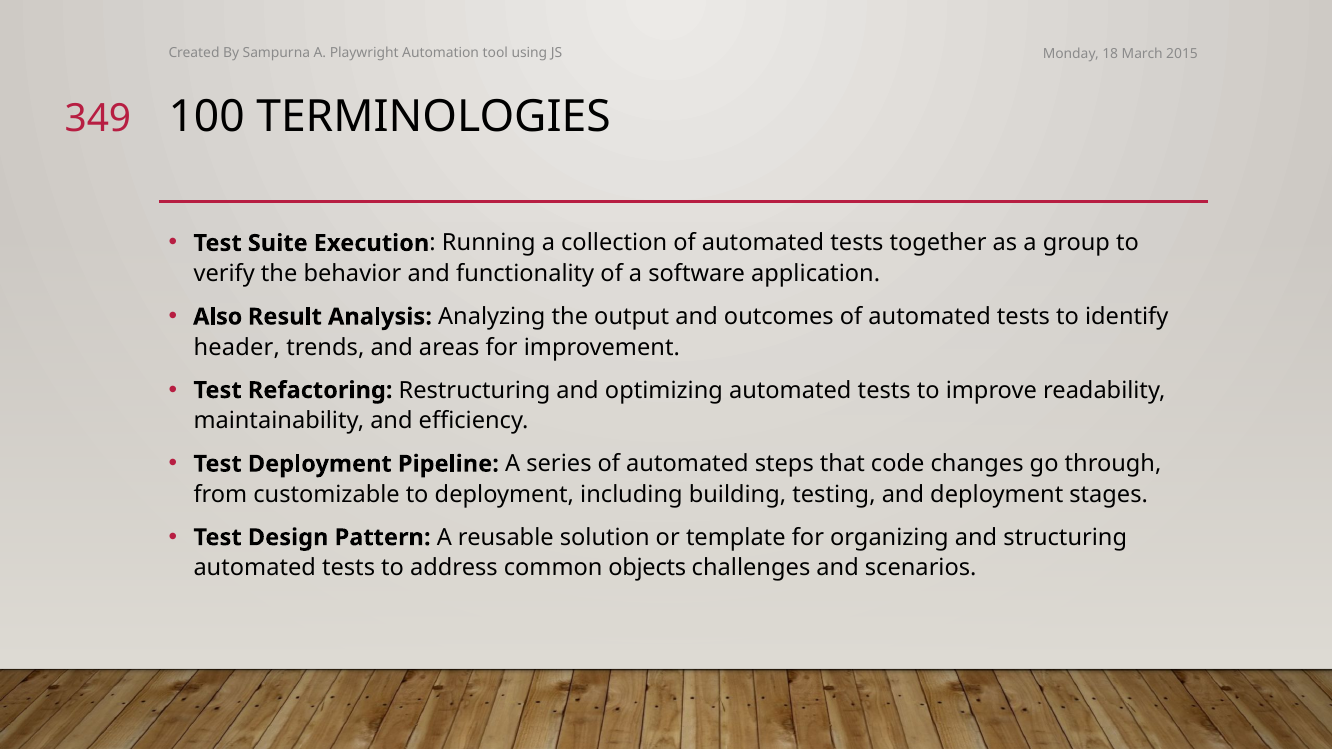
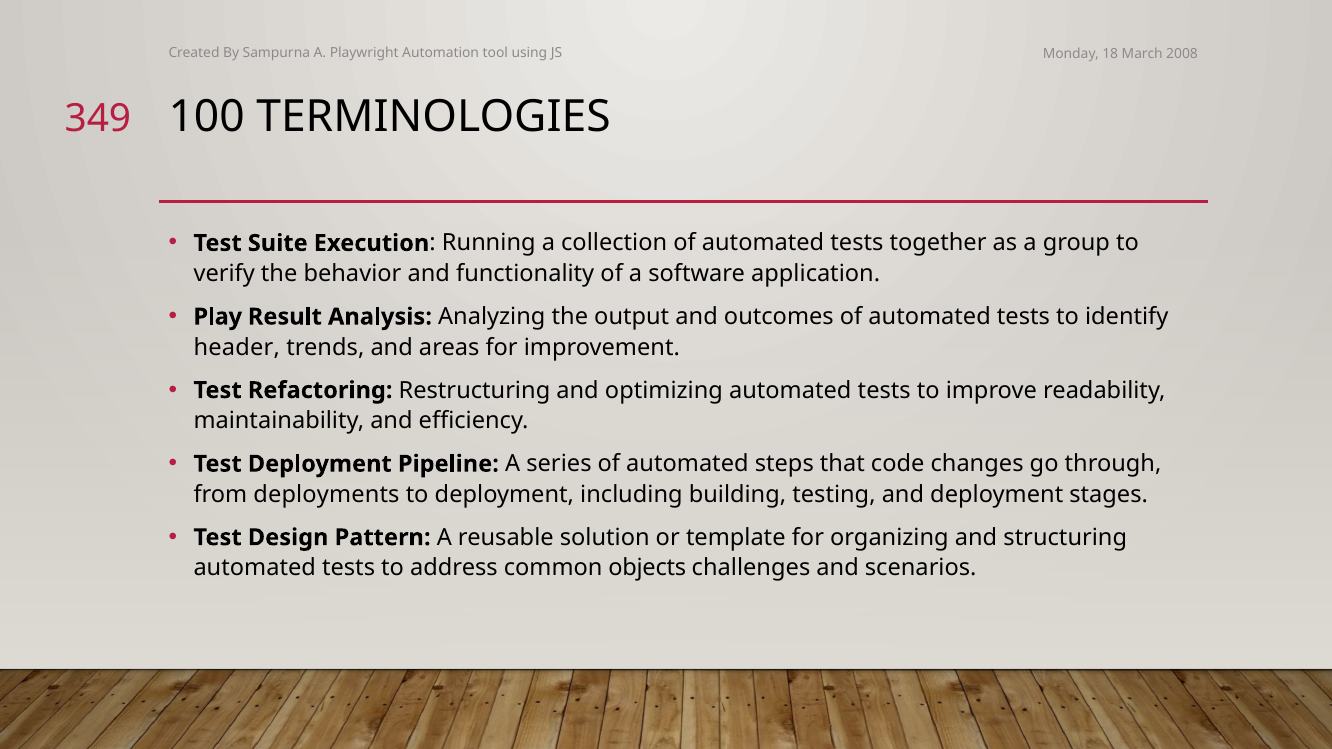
2015: 2015 -> 2008
Also: Also -> Play
customizable: customizable -> deployments
